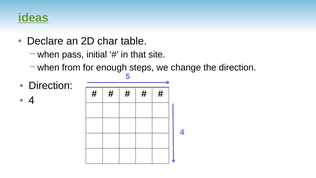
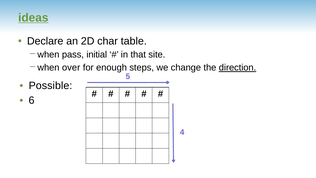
from: from -> over
direction at (238, 68) underline: none -> present
Direction at (51, 86): Direction -> Possible
4 at (32, 100): 4 -> 6
